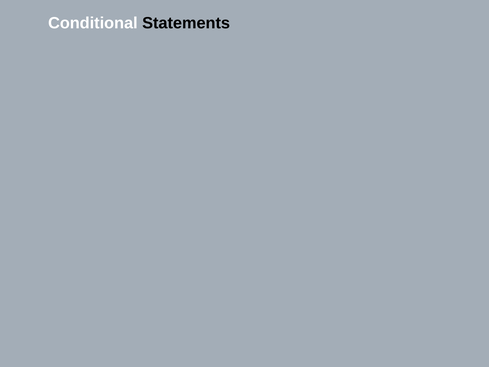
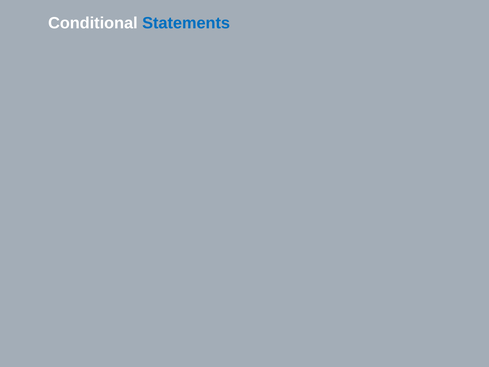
Statements colour: black -> blue
